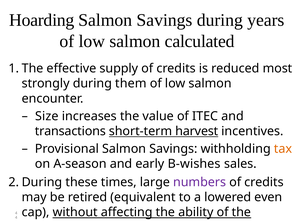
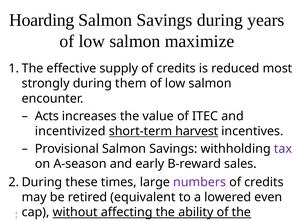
calculated: calculated -> maximize
Size: Size -> Acts
transactions: transactions -> incentivized
tax colour: orange -> purple
B-wishes: B-wishes -> B-reward
